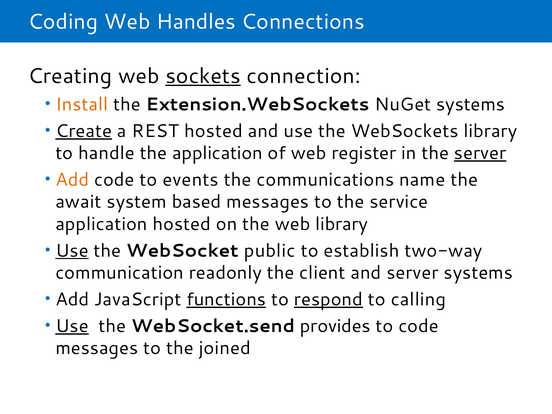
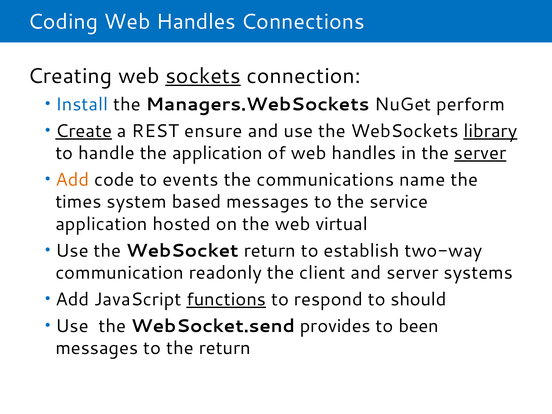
Install colour: orange -> blue
Extension.WebSockets: Extension.WebSockets -> Managers.WebSockets
NuGet systems: systems -> perform
REST hosted: hosted -> ensure
library at (490, 131) underline: none -> present
of web register: register -> handles
await: await -> times
web library: library -> virtual
Use at (72, 251) underline: present -> none
WebSocket public: public -> return
respond underline: present -> none
calling: calling -> should
Use at (72, 326) underline: present -> none
to code: code -> been
the joined: joined -> return
